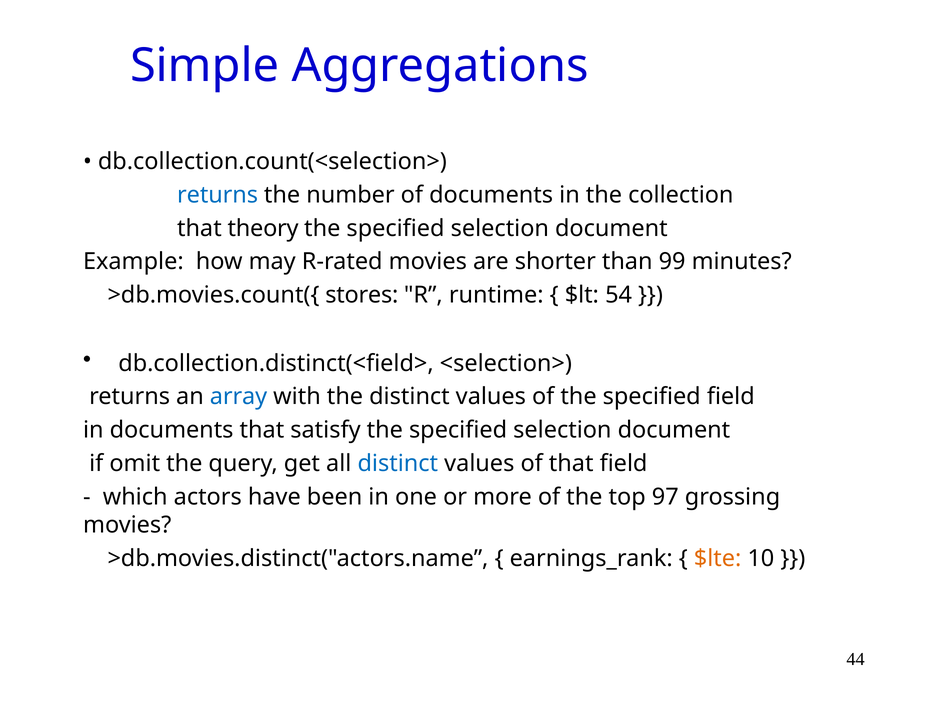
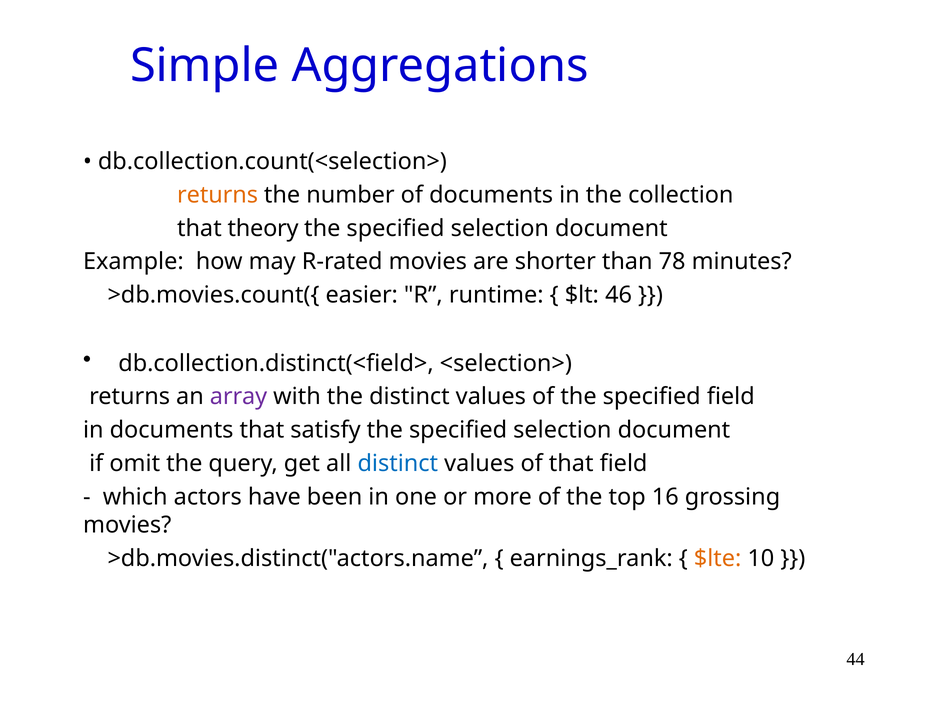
returns at (218, 195) colour: blue -> orange
99: 99 -> 78
stores: stores -> easier
54: 54 -> 46
array colour: blue -> purple
97: 97 -> 16
